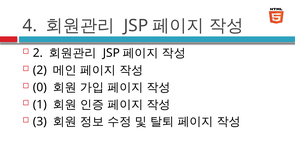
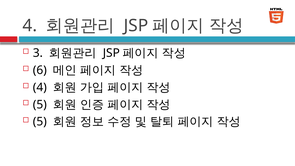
2 at (38, 53): 2 -> 3
2 at (40, 70): 2 -> 6
0 at (40, 87): 0 -> 4
1 at (40, 104): 1 -> 5
3 at (40, 122): 3 -> 5
